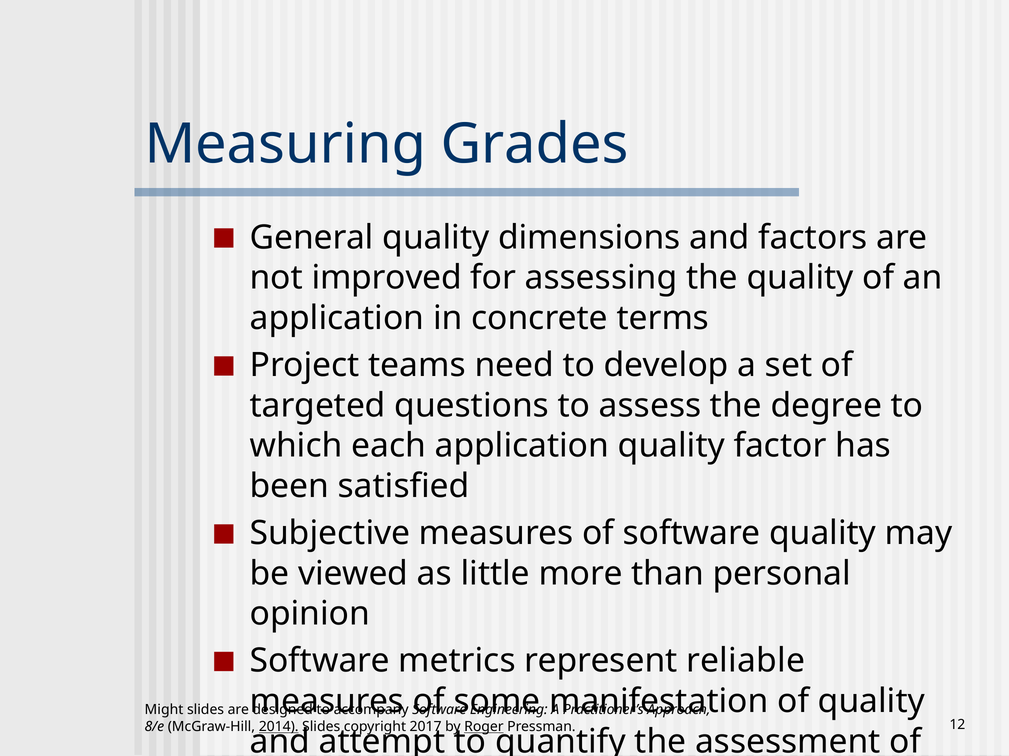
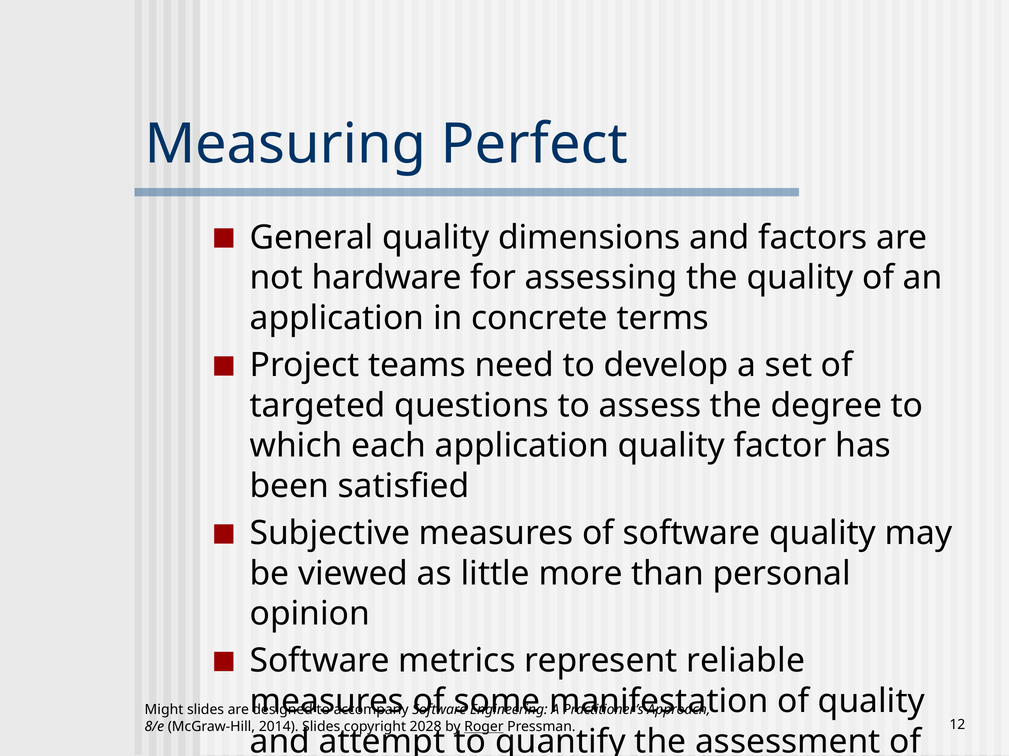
Grades: Grades -> Perfect
improved: improved -> hardware
2014 underline: present -> none
2017: 2017 -> 2028
